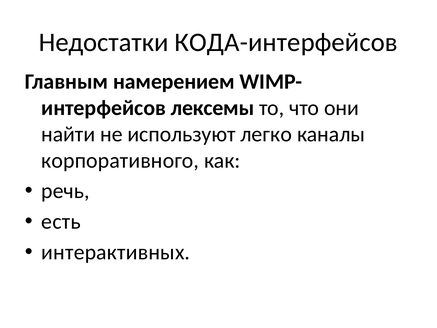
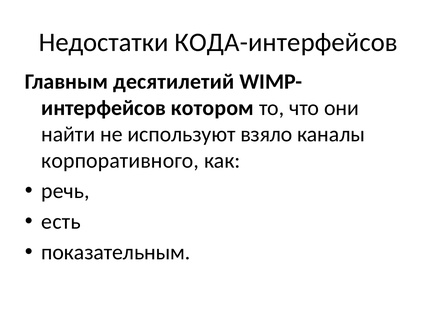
намерением: намерением -> десятилетий
лексемы: лексемы -> котором
легко: легко -> взяло
интерактивных: интерактивных -> показательным
